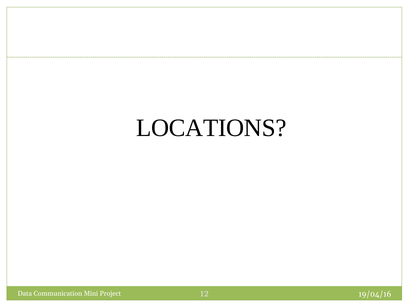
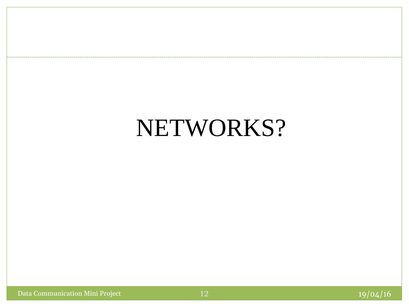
LOCATIONS: LOCATIONS -> NETWORKS
